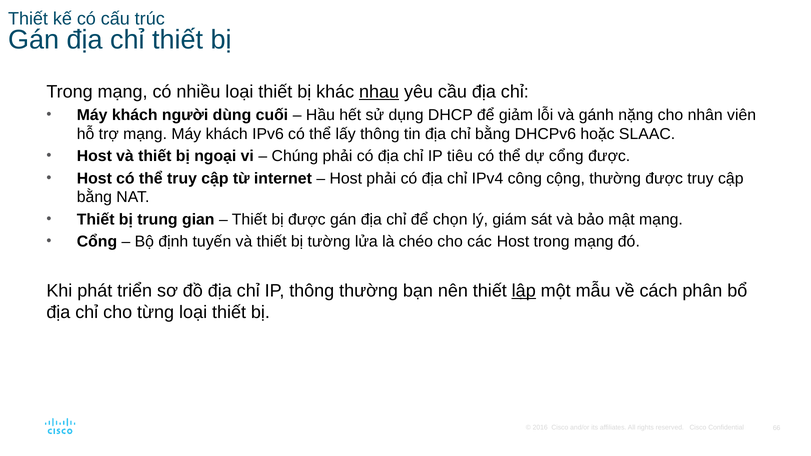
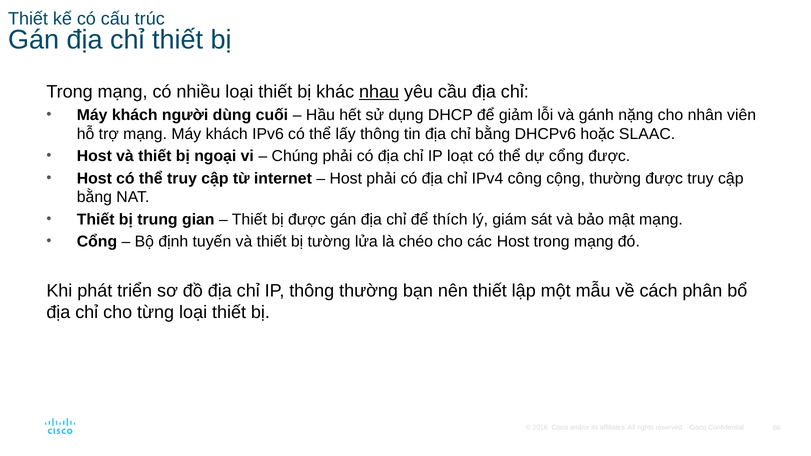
tiêu: tiêu -> loạt
chọn: chọn -> thích
lập underline: present -> none
